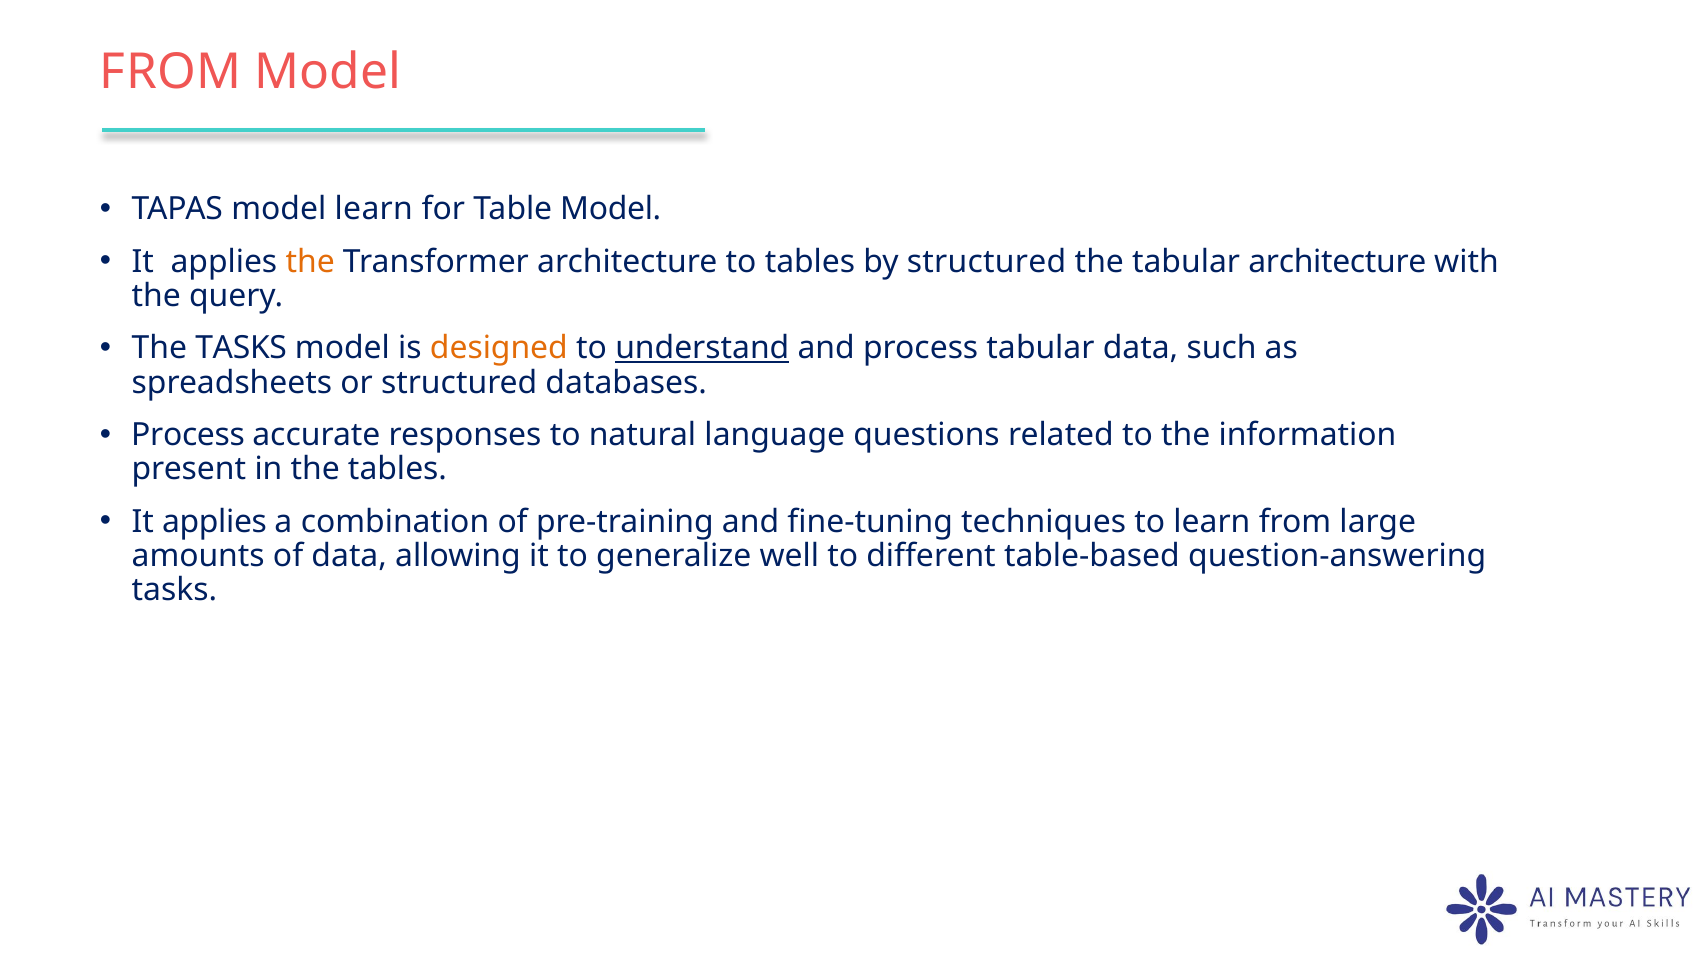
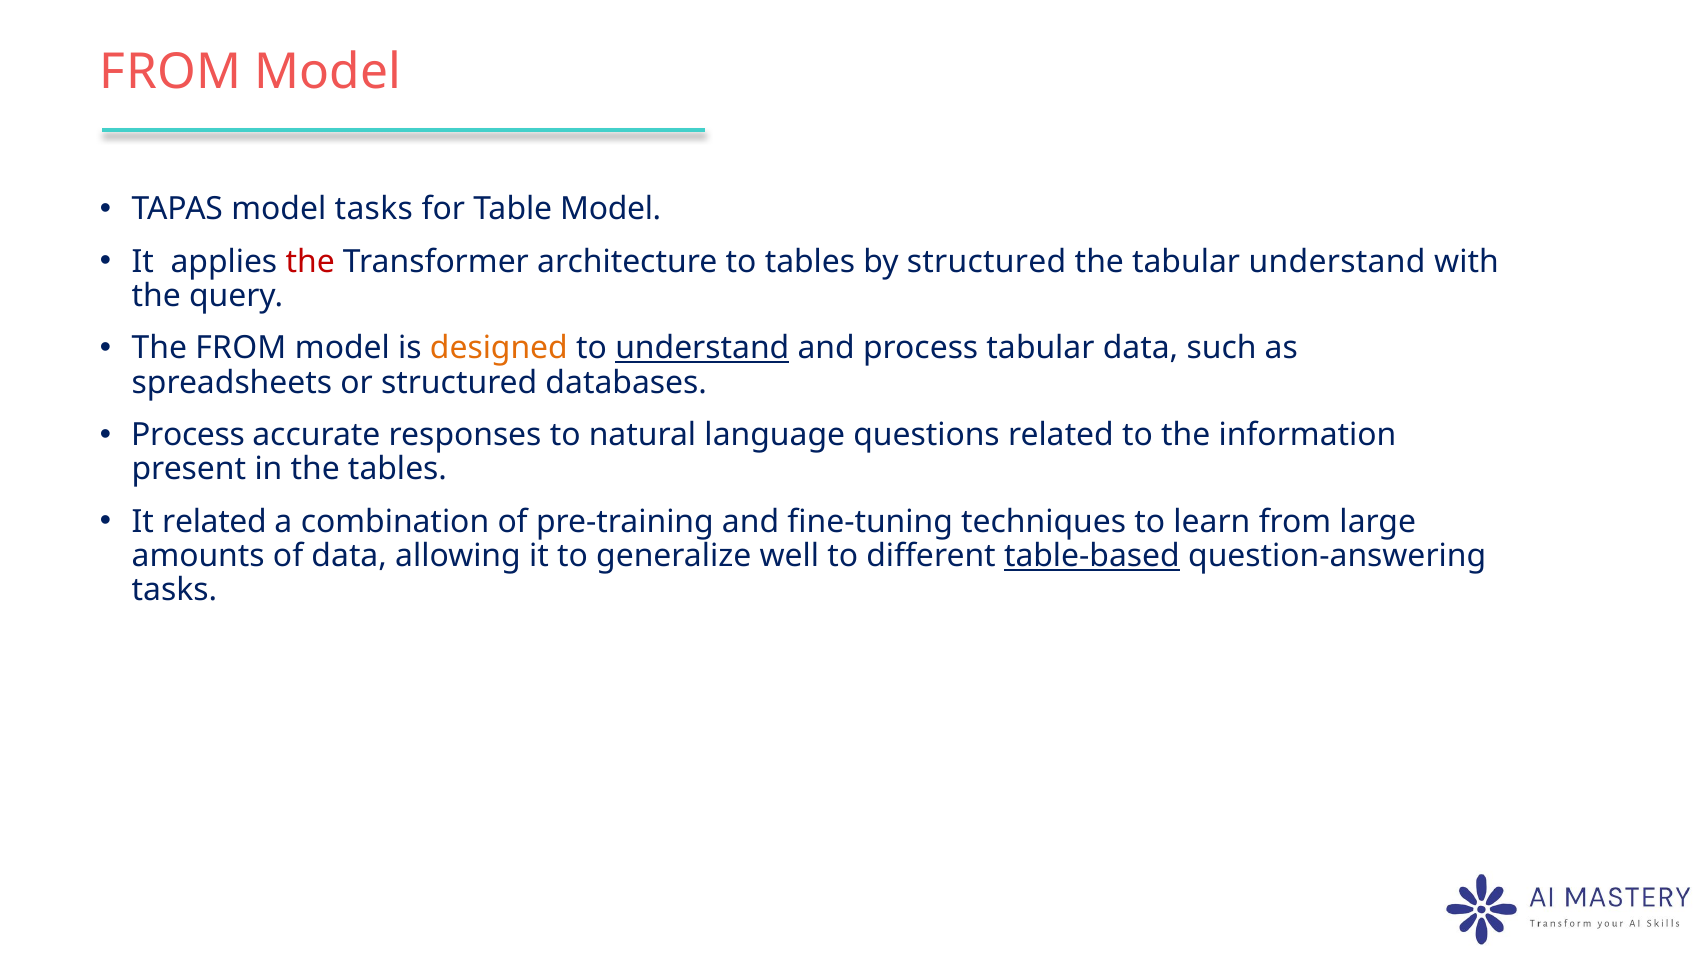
model learn: learn -> tasks
the at (310, 261) colour: orange -> red
tabular architecture: architecture -> understand
The TASKS: TASKS -> FROM
applies at (214, 521): applies -> related
table-based underline: none -> present
